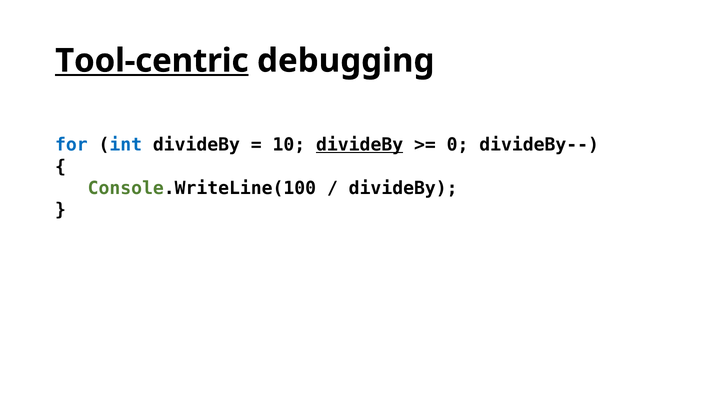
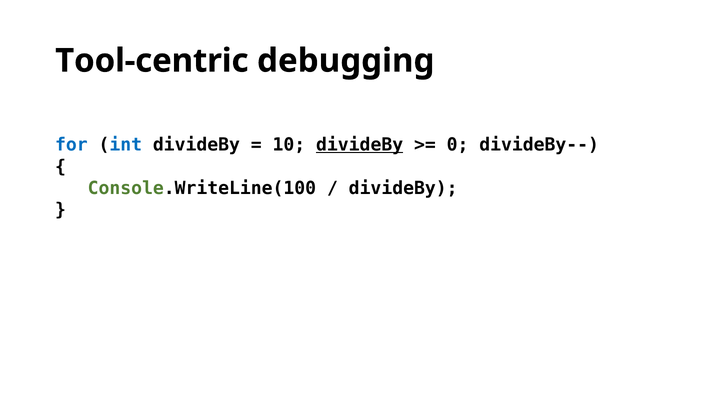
Tool-centric underline: present -> none
